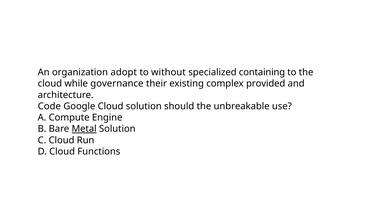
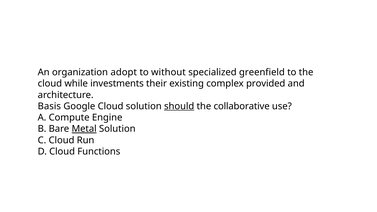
containing: containing -> greenfield
governance: governance -> investments
Code: Code -> Basis
should underline: none -> present
unbreakable: unbreakable -> collaborative
